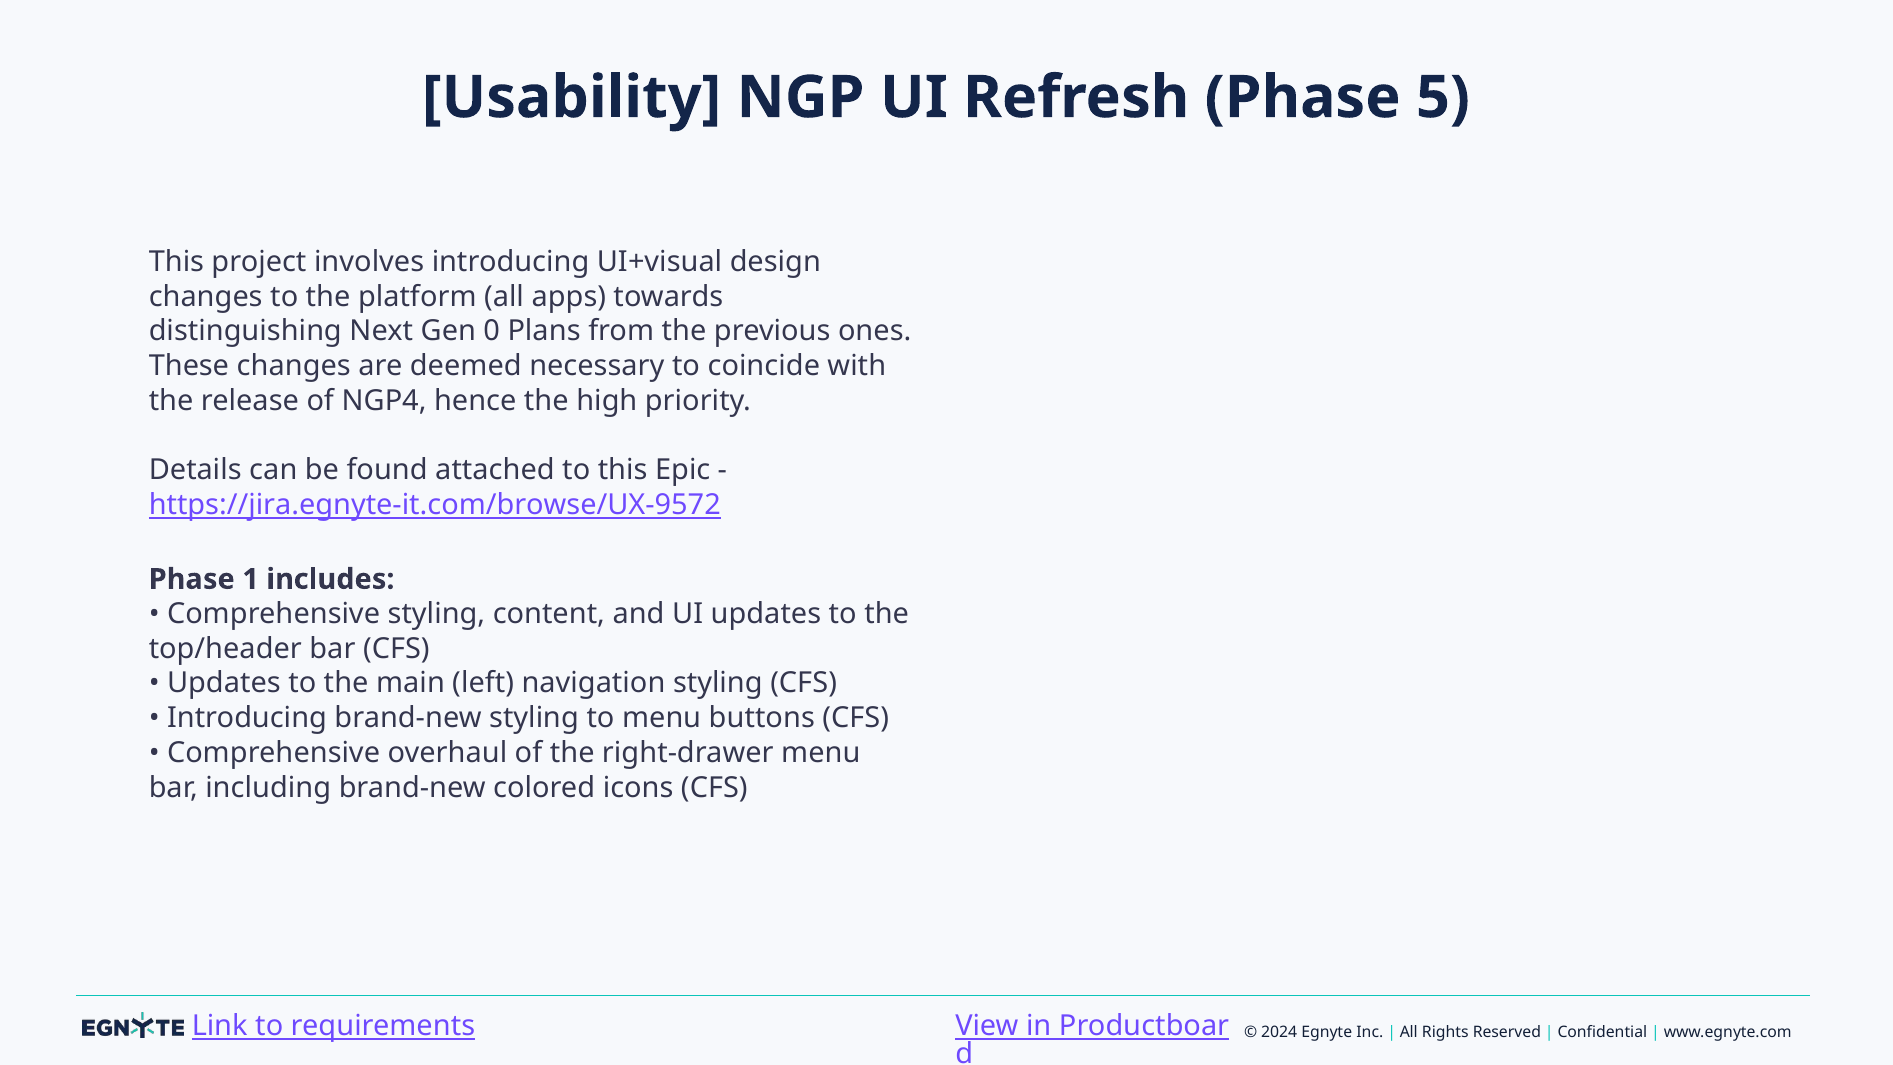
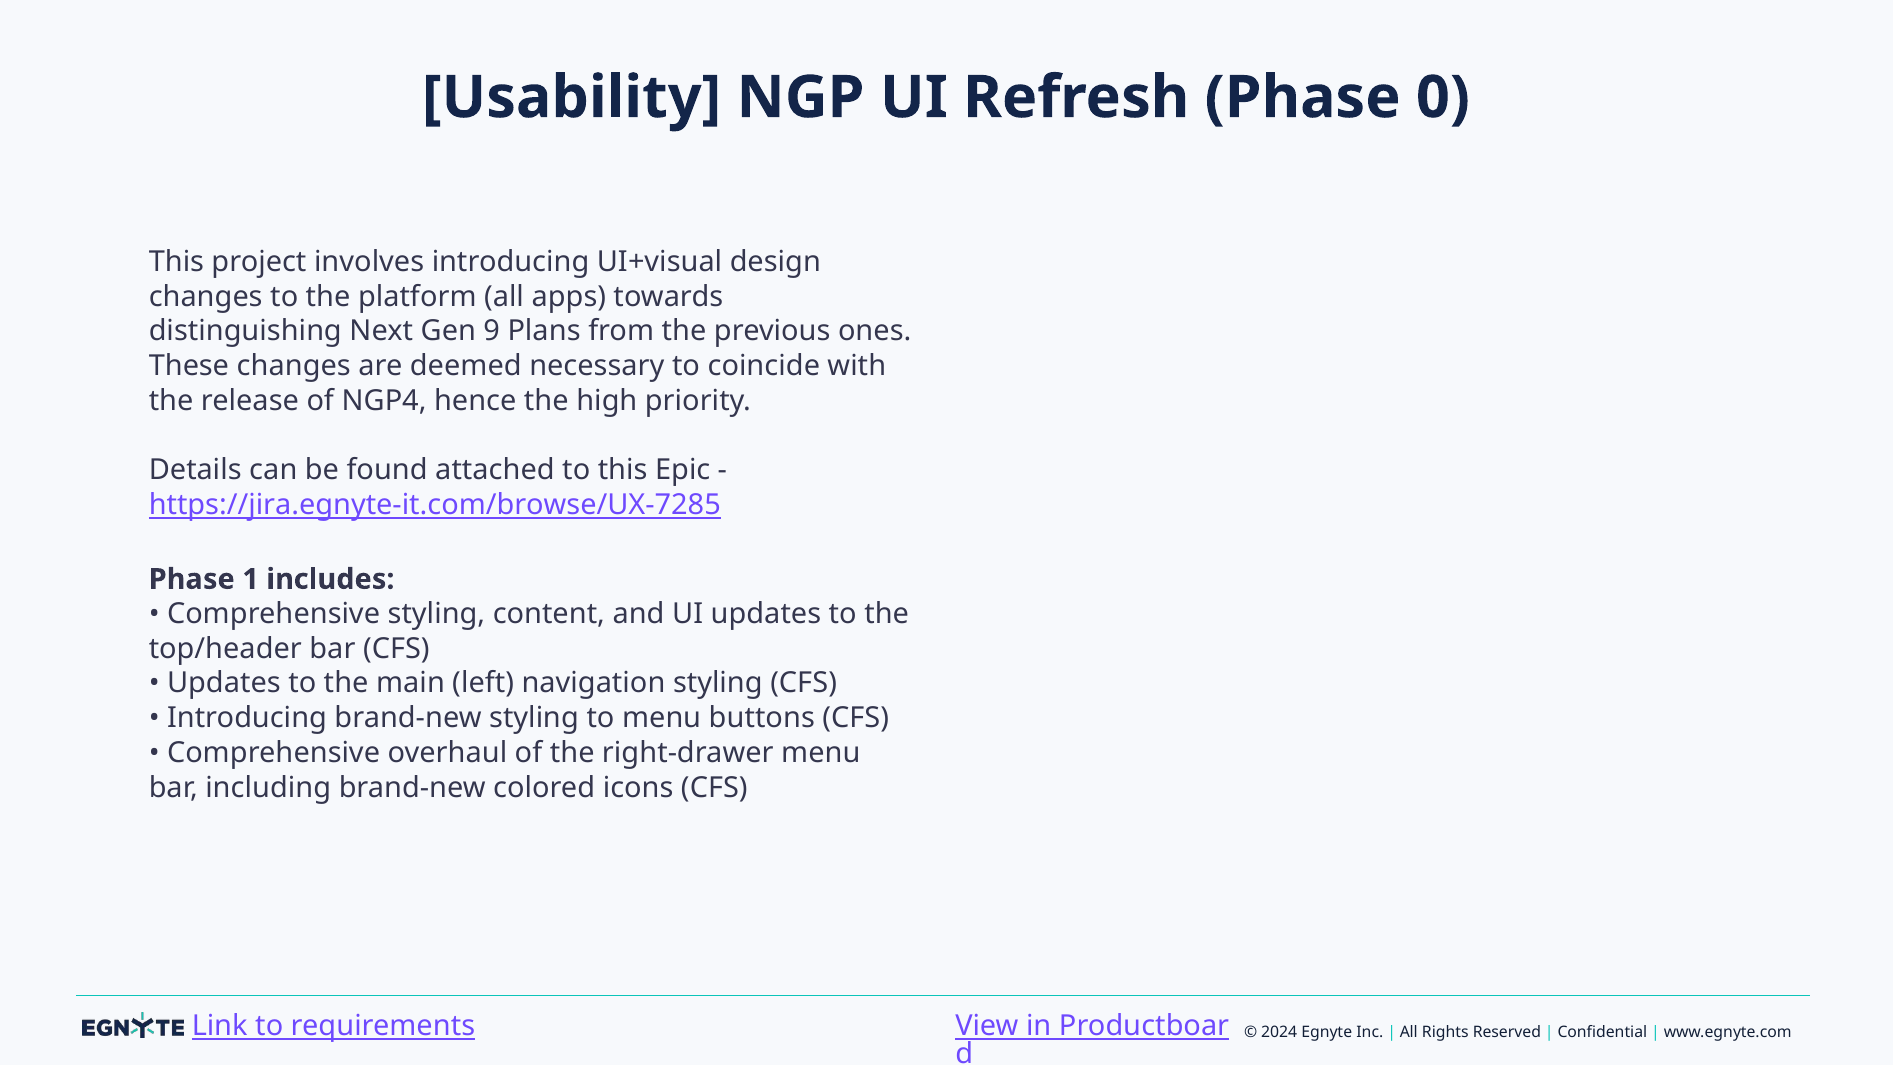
5: 5 -> 0
0: 0 -> 9
https://jira.egnyte-it.com/browse/UX-9572: https://jira.egnyte-it.com/browse/UX-9572 -> https://jira.egnyte-it.com/browse/UX-7285
